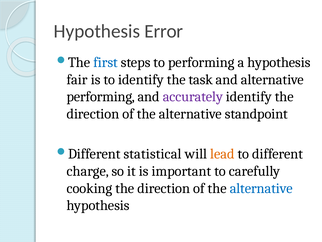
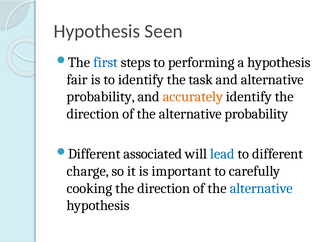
Error: Error -> Seen
performing at (101, 97): performing -> probability
accurately colour: purple -> orange
the alternative standpoint: standpoint -> probability
statistical: statistical -> associated
lead colour: orange -> blue
